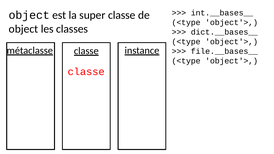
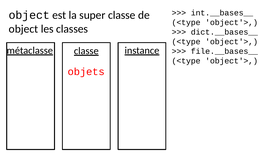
classe at (86, 72): classe -> objets
